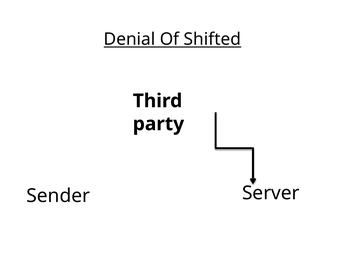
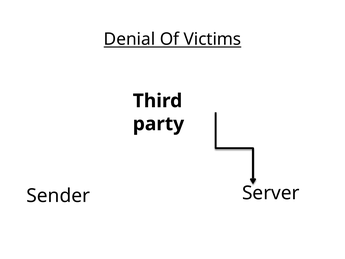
Shifted: Shifted -> Victims
